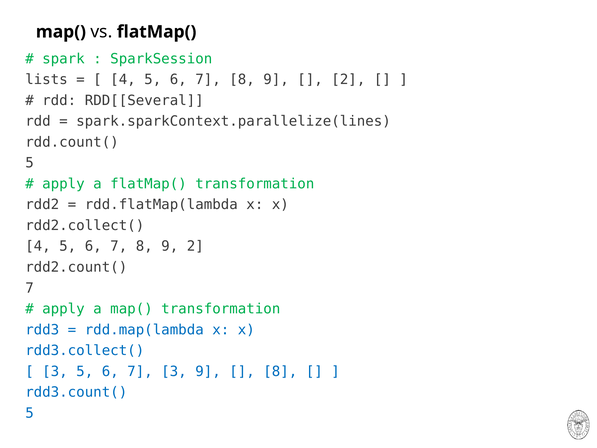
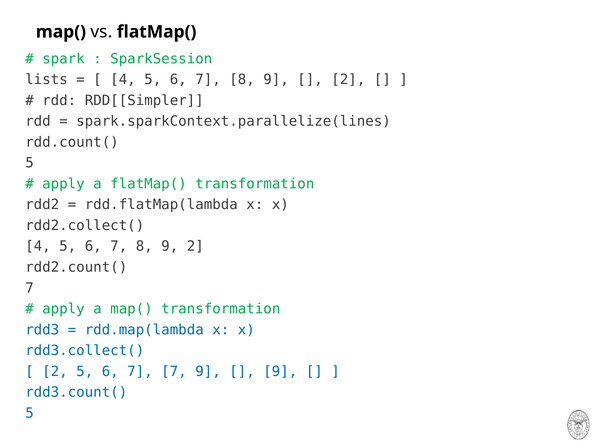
RDD[[Several: RDD[[Several -> RDD[[Simpler
3 at (55, 371): 3 -> 2
7 3: 3 -> 7
8 at (280, 371): 8 -> 9
